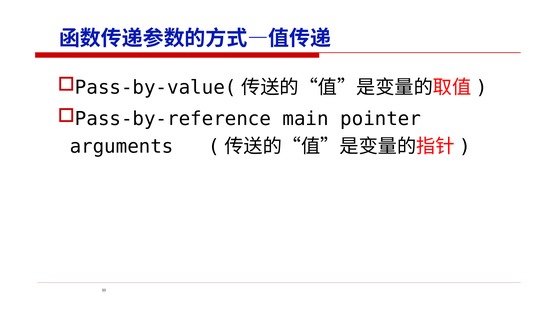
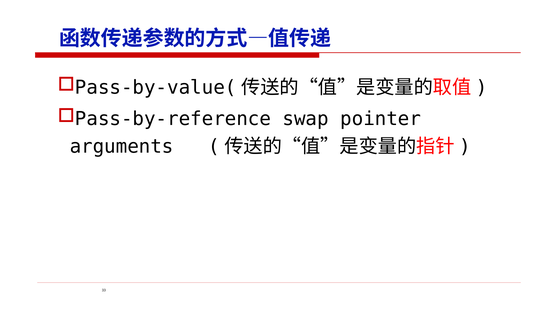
main: main -> swap
